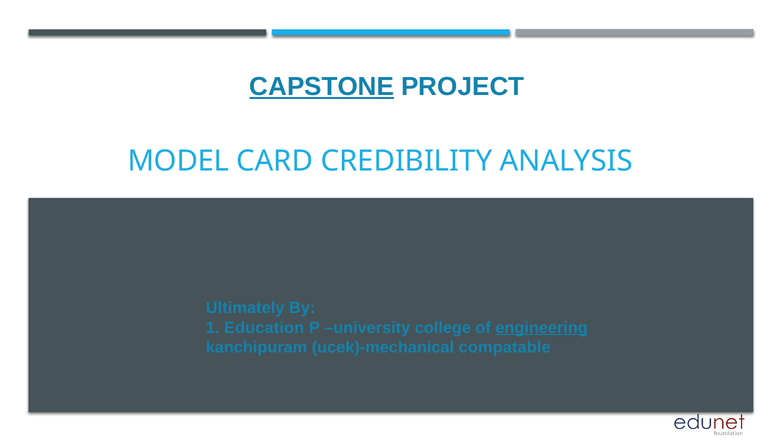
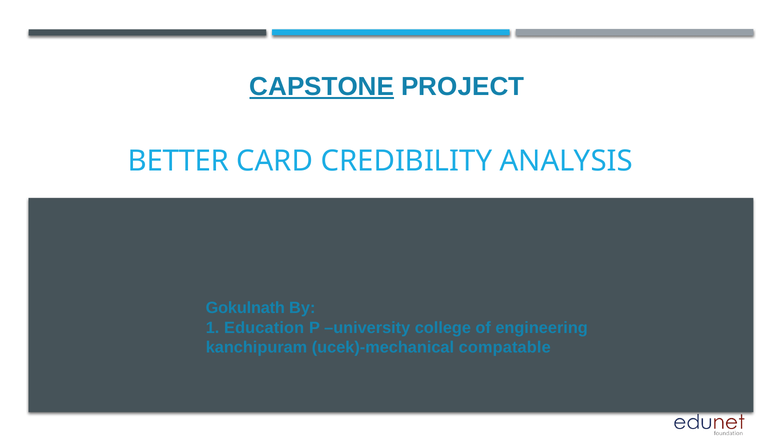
MODEL: MODEL -> BETTER
Ultimately: Ultimately -> Gokulnath
engineering underline: present -> none
